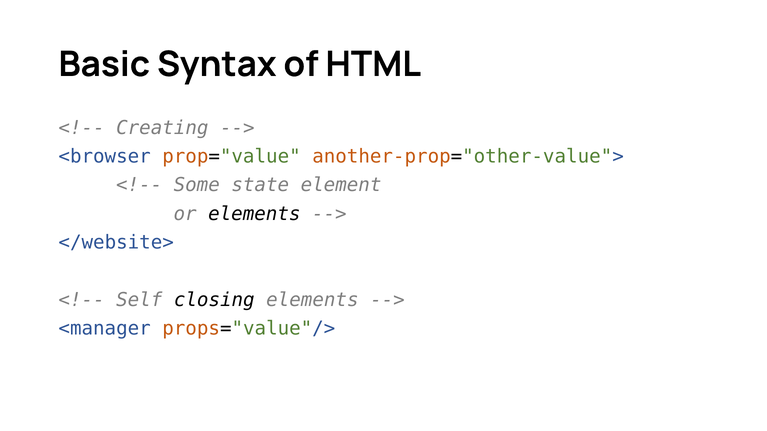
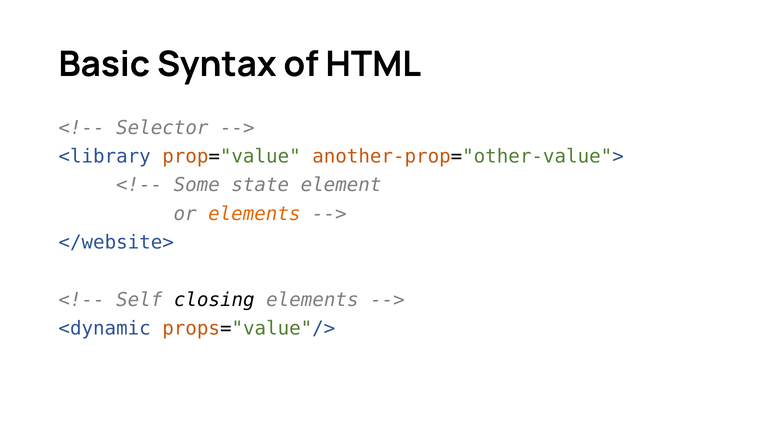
Creating: Creating -> Selector
<browser: <browser -> <library
elements at (254, 214) colour: black -> orange
<manager: <manager -> <dynamic
